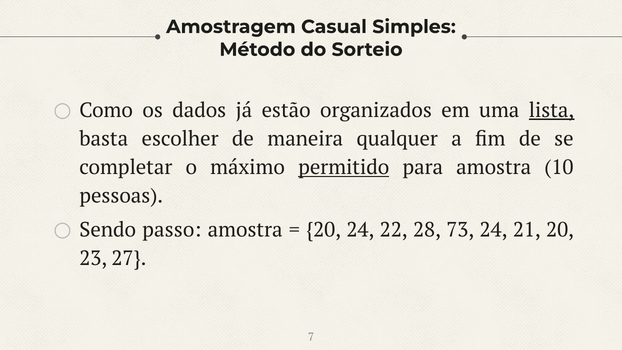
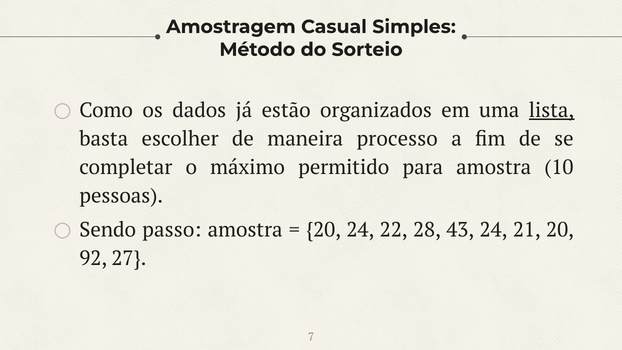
qualquer: qualquer -> processo
permitido underline: present -> none
73: 73 -> 43
23: 23 -> 92
